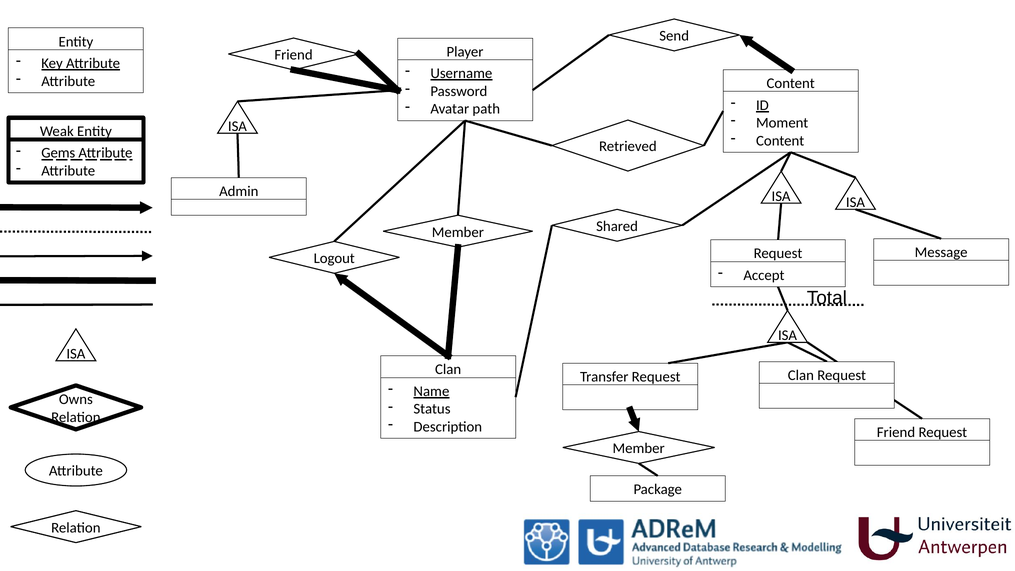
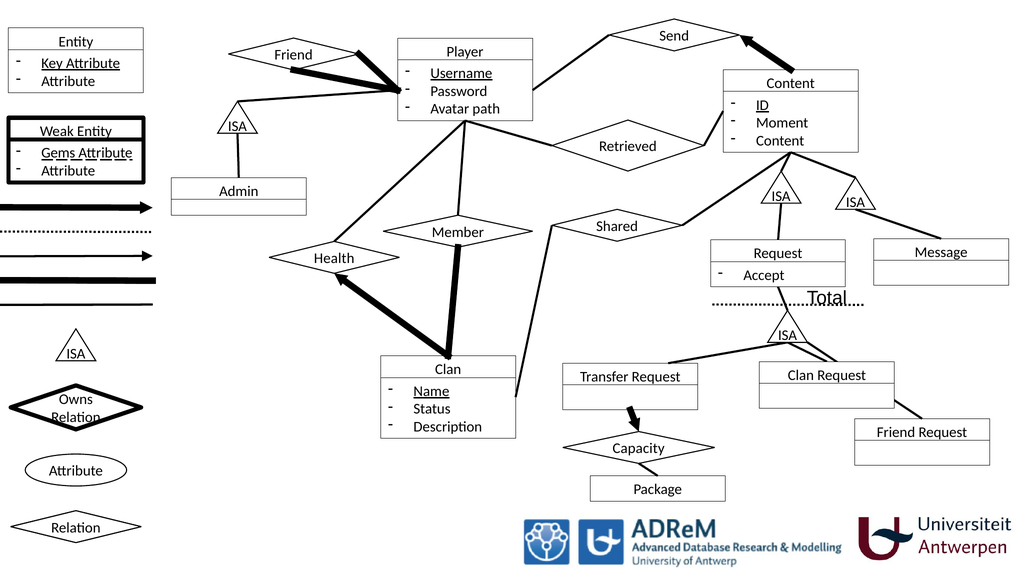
Logout: Logout -> Health
Member at (639, 448): Member -> Capacity
